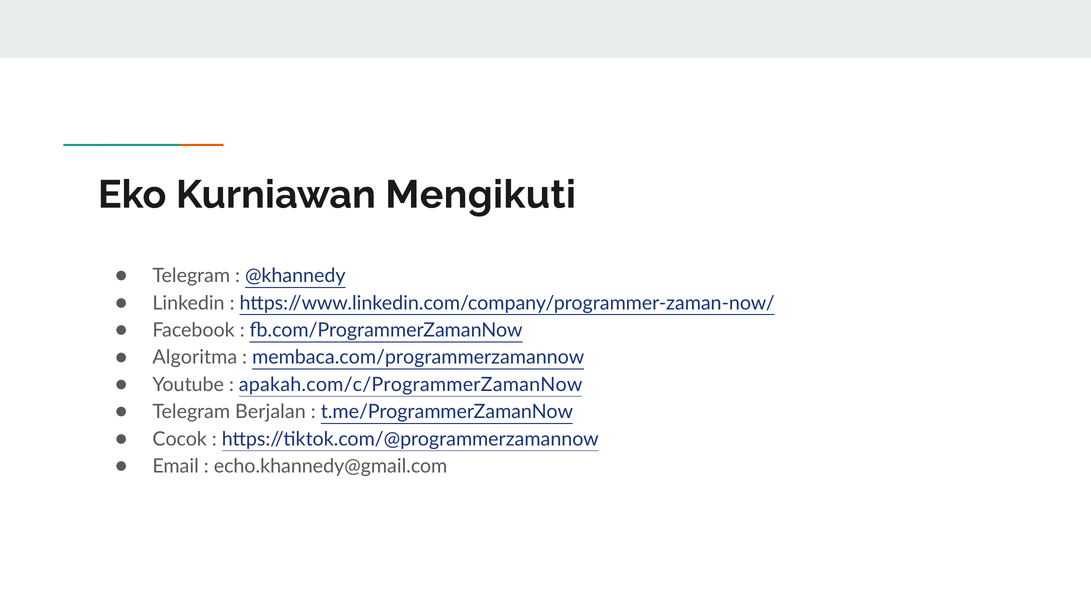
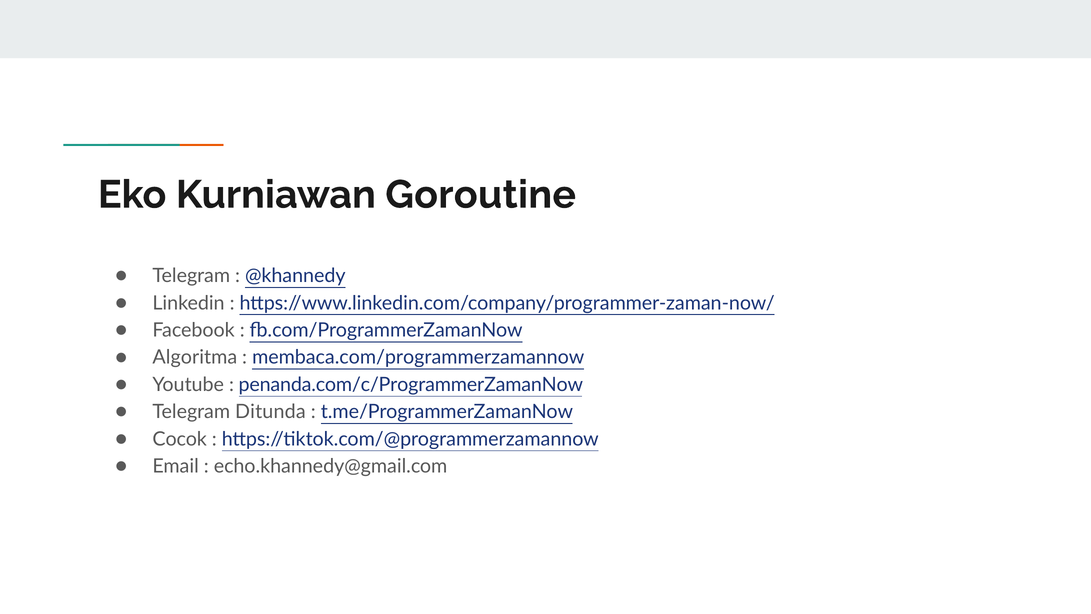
Mengikuti: Mengikuti -> Goroutine
apakah.com/c/ProgrammerZamanNow: apakah.com/c/ProgrammerZamanNow -> penanda.com/c/ProgrammerZamanNow
Berjalan: Berjalan -> Ditunda
